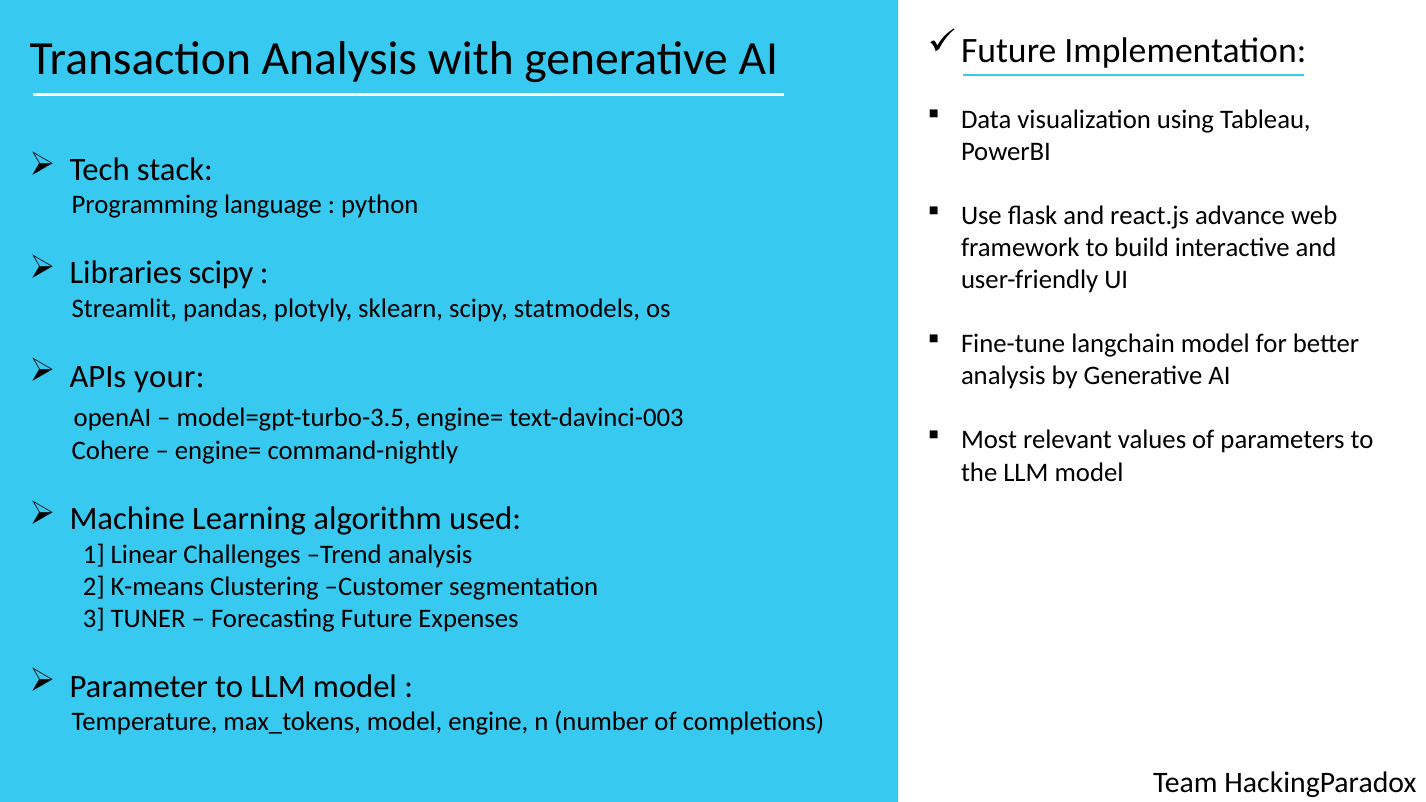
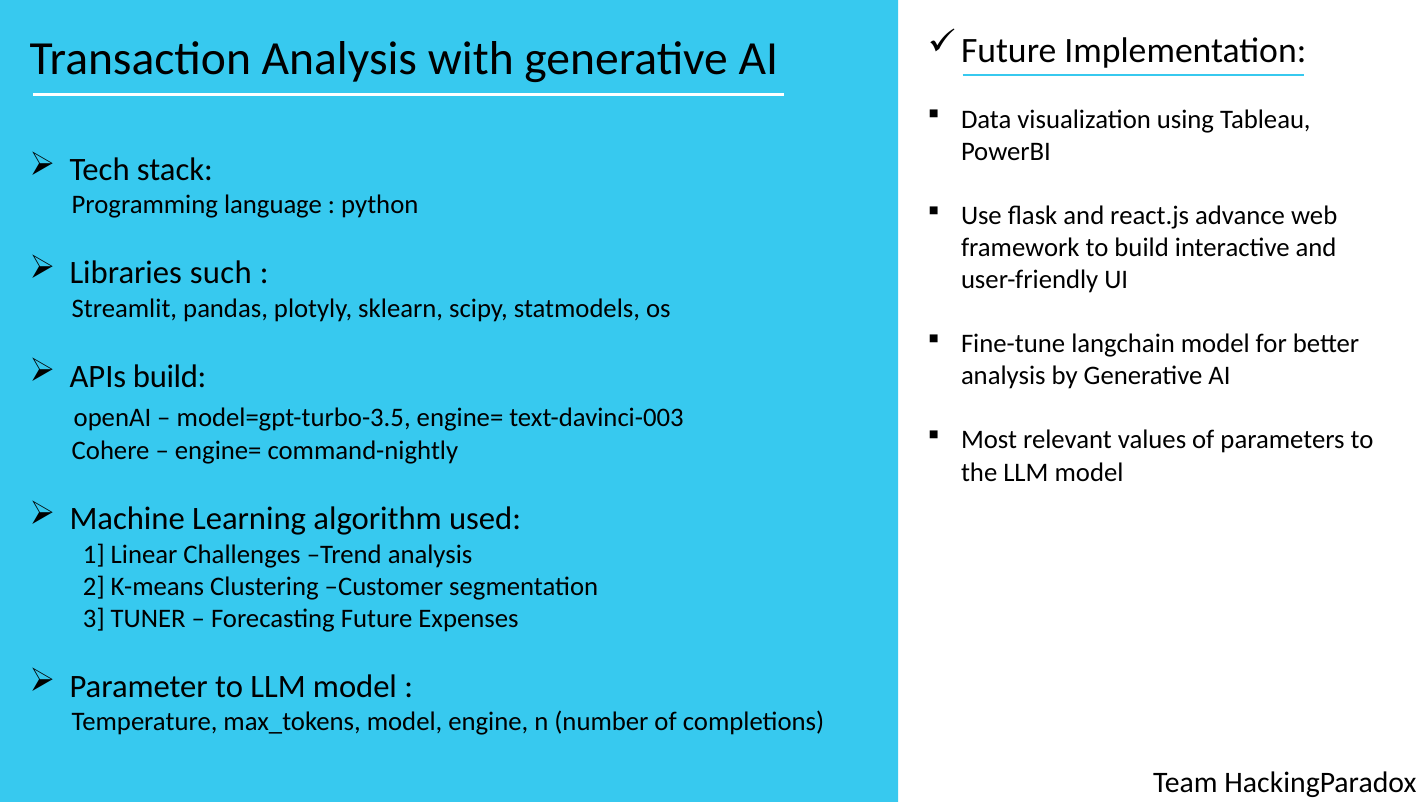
Libraries scipy: scipy -> such
APIs your: your -> build
